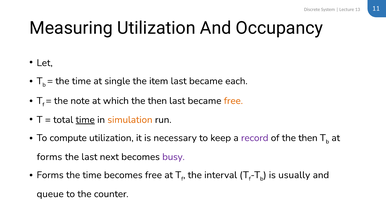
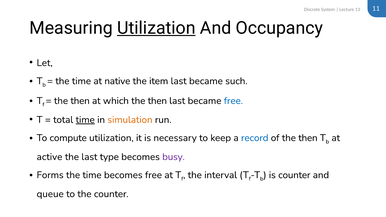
Utilization at (156, 28) underline: none -> present
single: single -> native
each: each -> such
note at (80, 101): note -> then
free at (233, 101) colour: orange -> blue
record colour: purple -> blue
forms at (49, 157): forms -> active
next: next -> type
is usually: usually -> counter
